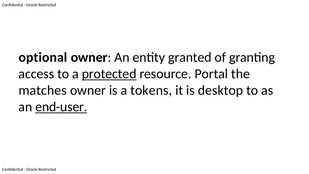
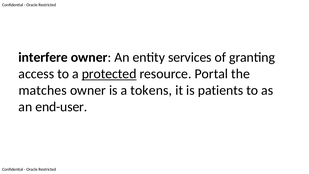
optional: optional -> interfere
granted: granted -> services
desktop: desktop -> patients
end-user underline: present -> none
